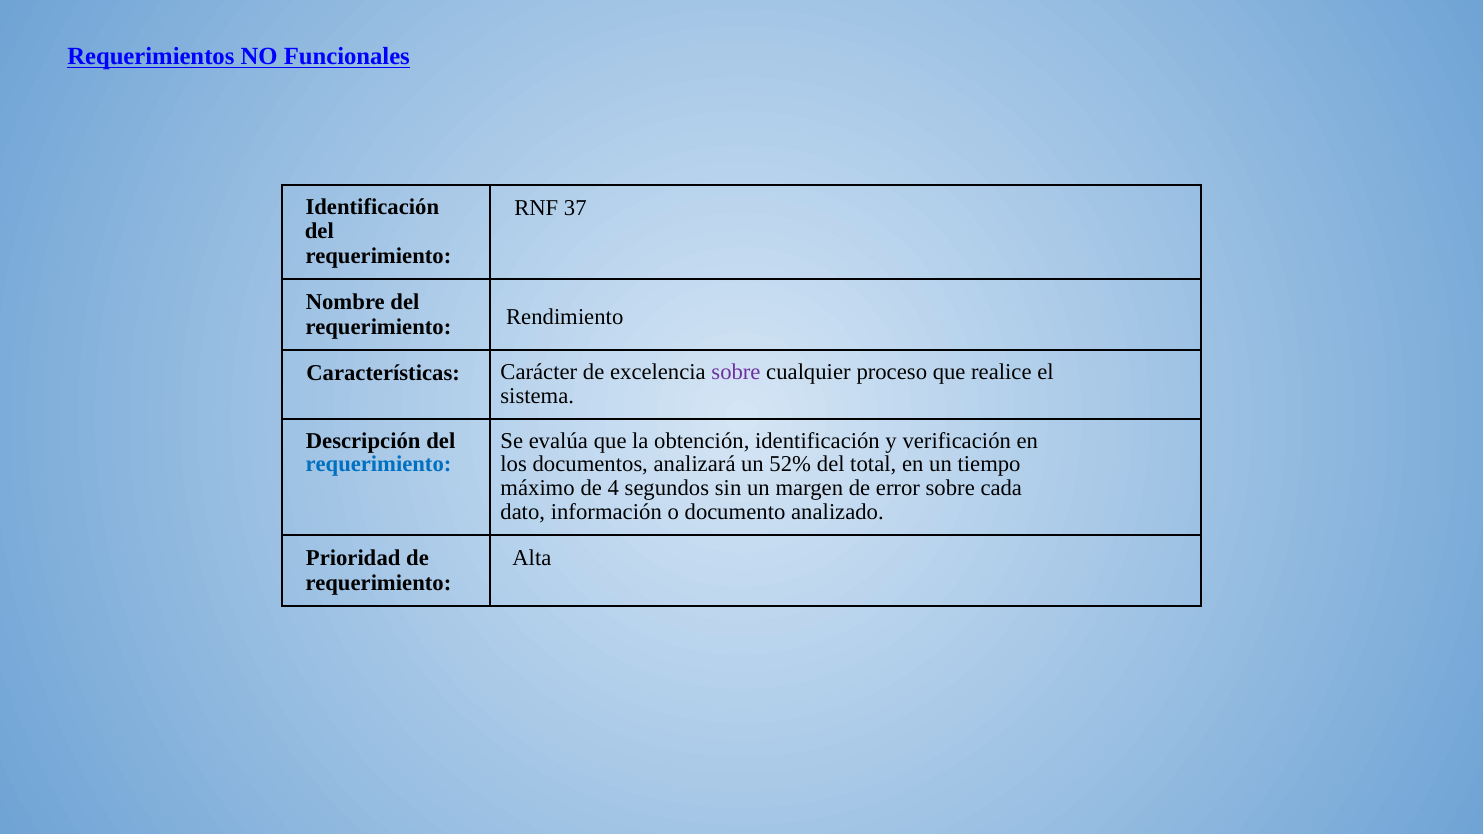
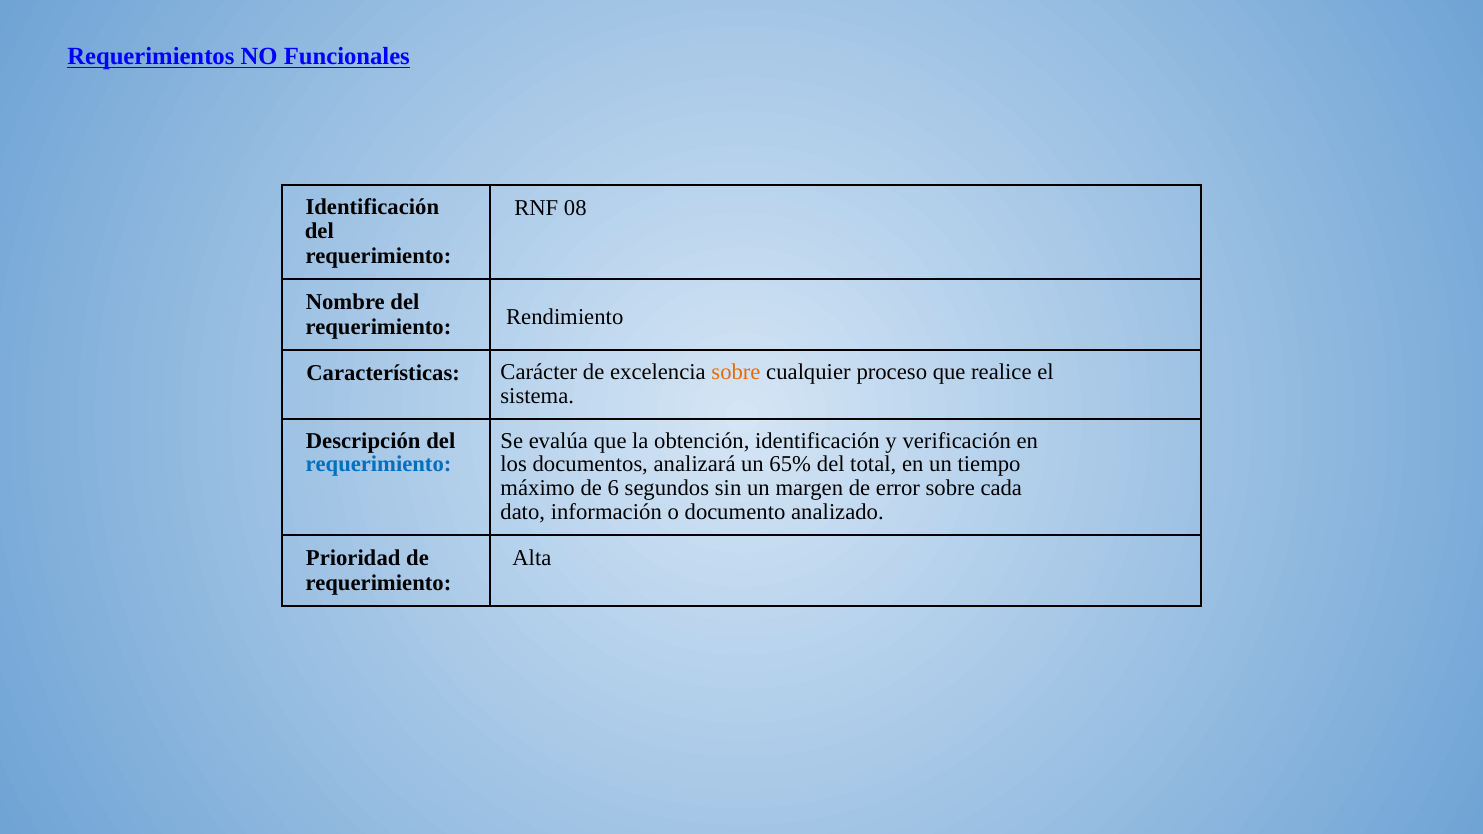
37: 37 -> 08
sobre at (736, 372) colour: purple -> orange
52%: 52% -> 65%
4: 4 -> 6
